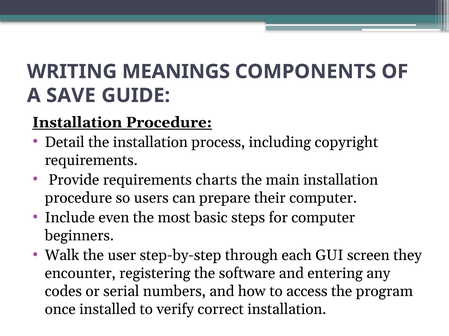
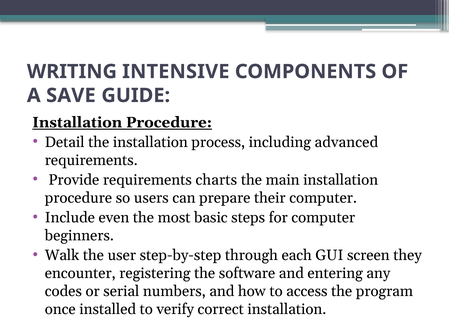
MEANINGS: MEANINGS -> INTENSIVE
copyright: copyright -> advanced
